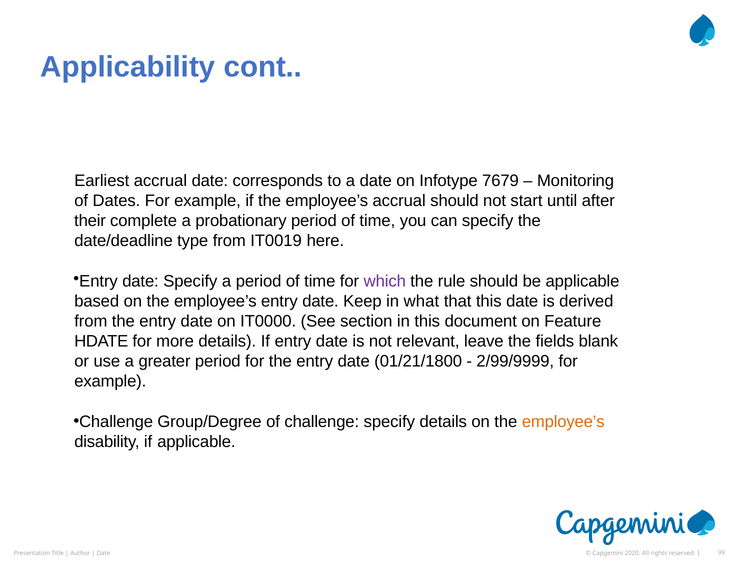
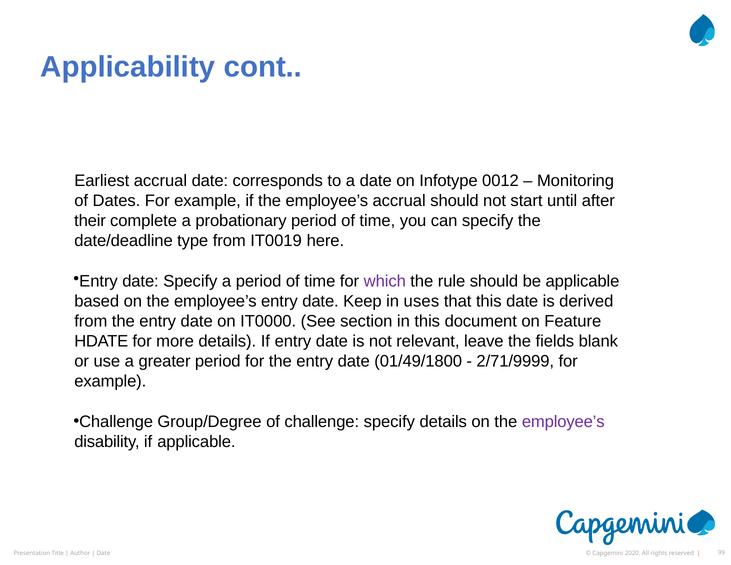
7679: 7679 -> 0012
what: what -> uses
01/21/1800: 01/21/1800 -> 01/49/1800
2/99/9999: 2/99/9999 -> 2/71/9999
employee’s at (563, 422) colour: orange -> purple
